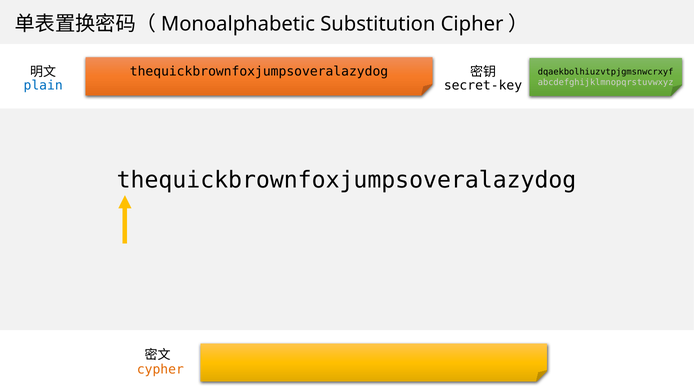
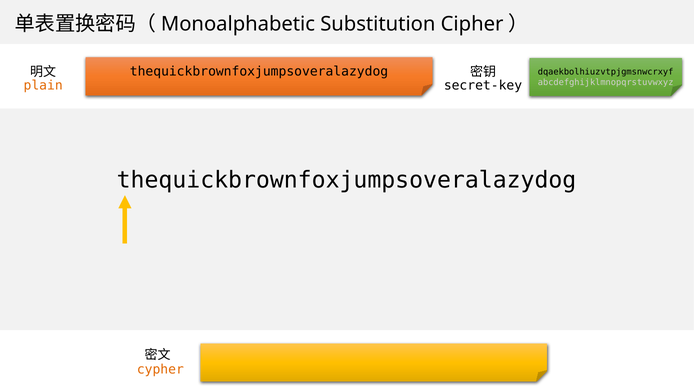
plain colour: blue -> orange
